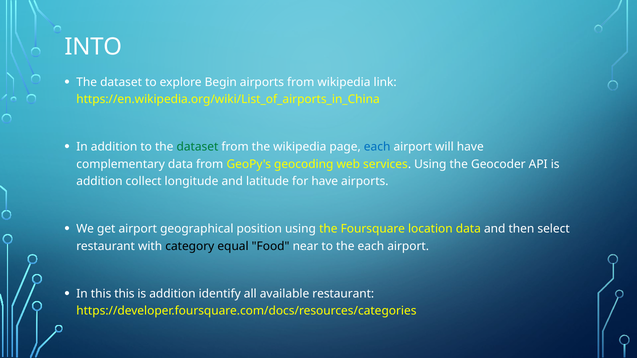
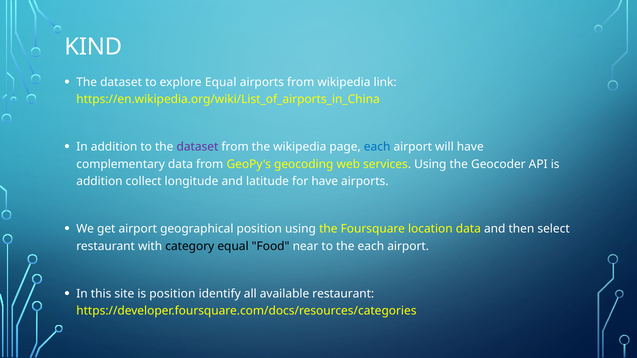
INTO: INTO -> KIND
explore Begin: Begin -> Equal
dataset at (197, 147) colour: green -> purple
this this: this -> site
addition at (172, 294): addition -> position
